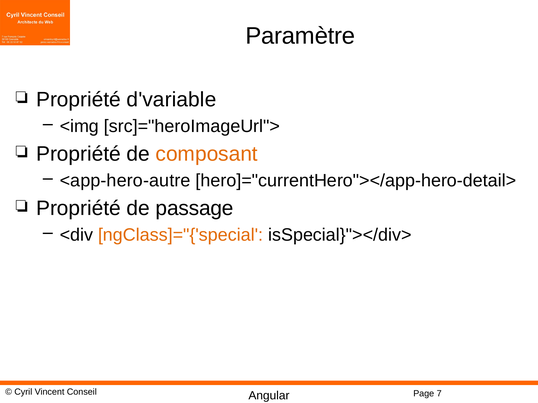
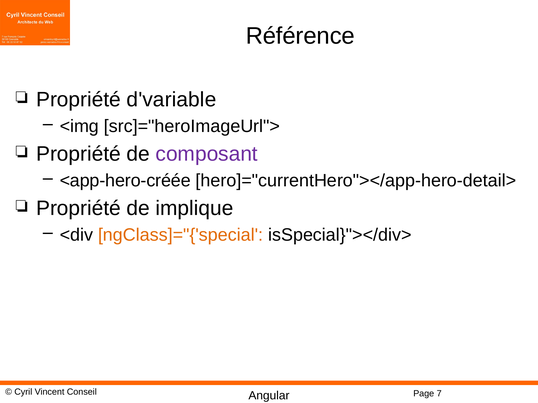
Paramètre: Paramètre -> Référence
composant colour: orange -> purple
<app-hero-autre: <app-hero-autre -> <app-hero-créée
passage: passage -> implique
